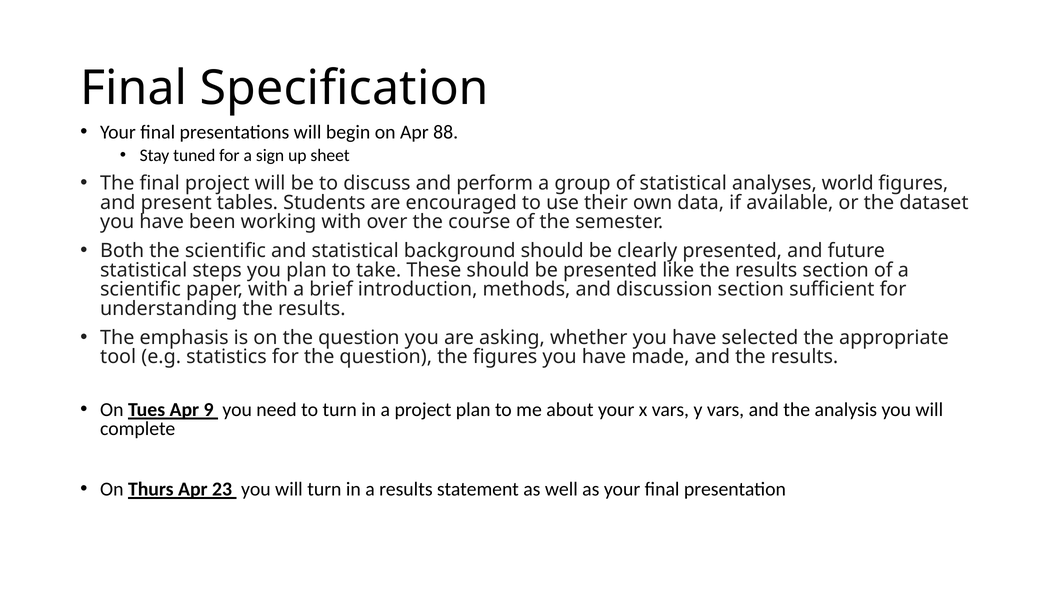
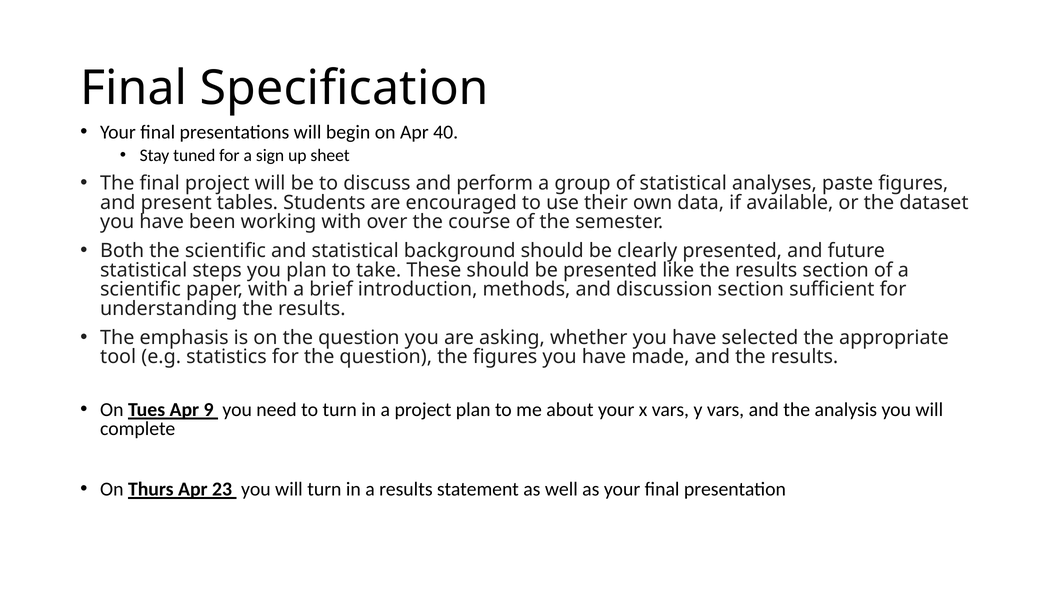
88: 88 -> 40
world: world -> paste
